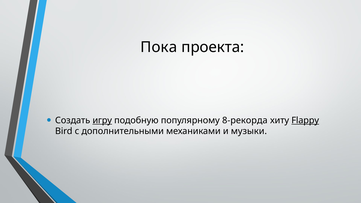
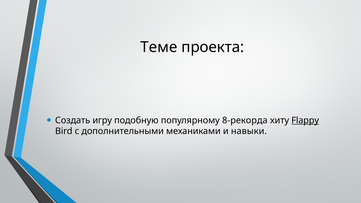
Пока: Пока -> Теме
игру underline: present -> none
музыки: музыки -> навыки
